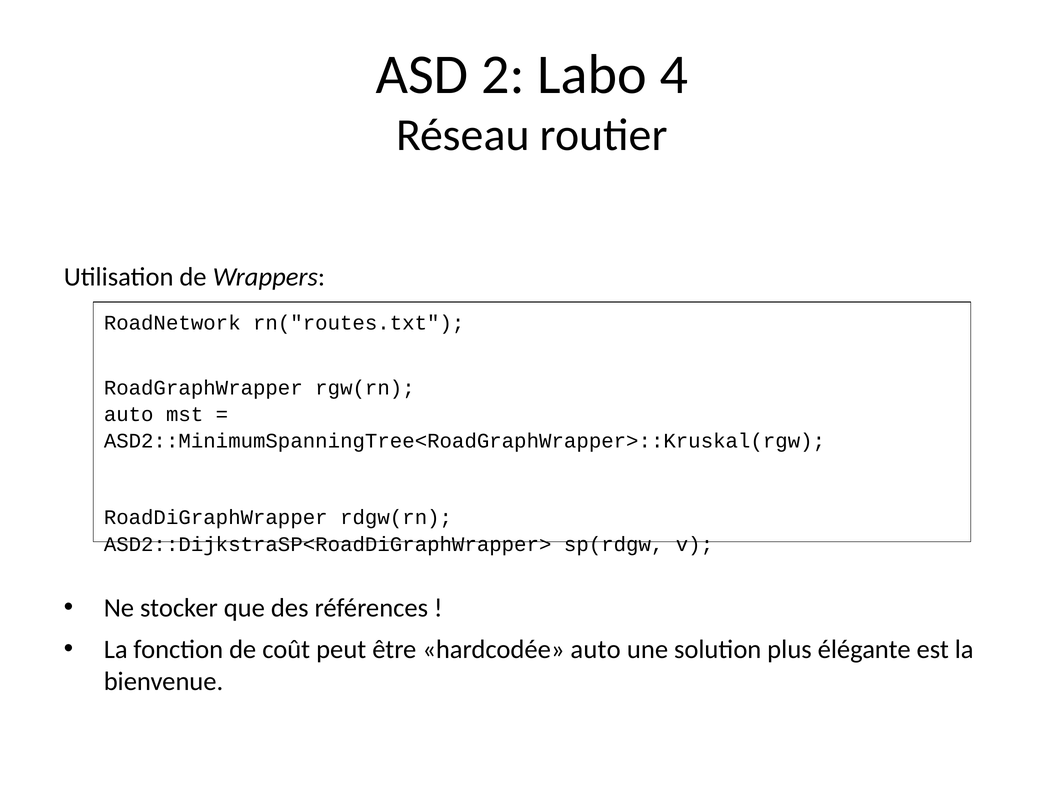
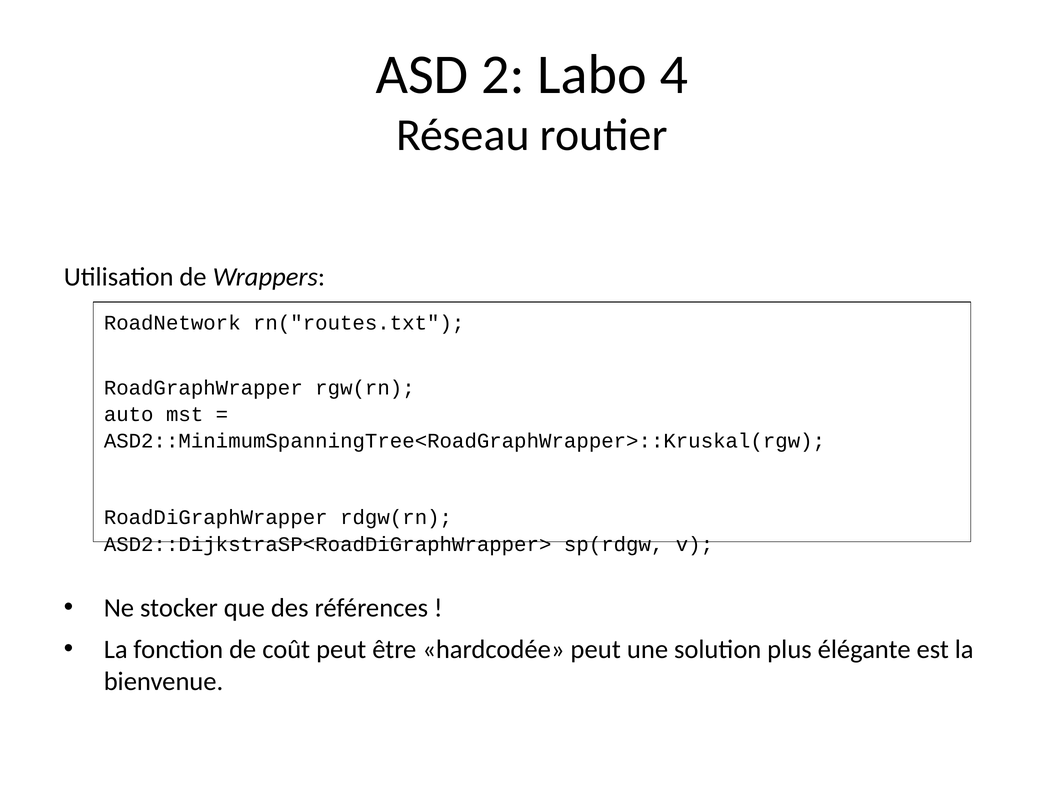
hardcodée auto: auto -> peut
